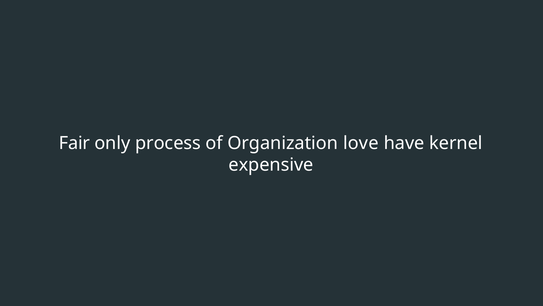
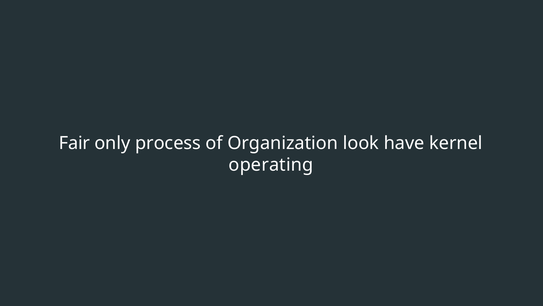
love: love -> look
expensive: expensive -> operating
